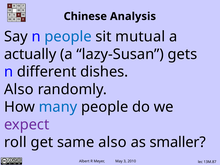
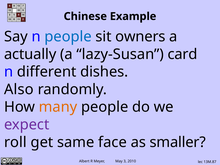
Analysis: Analysis -> Example
mutual: mutual -> owners
gets: gets -> card
many colour: blue -> orange
same also: also -> face
